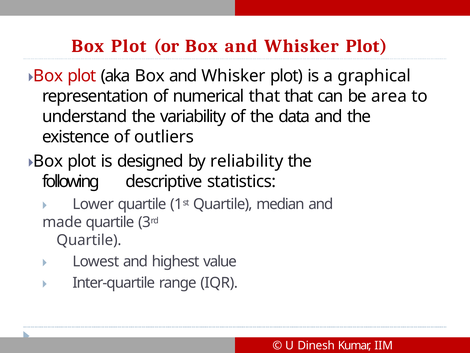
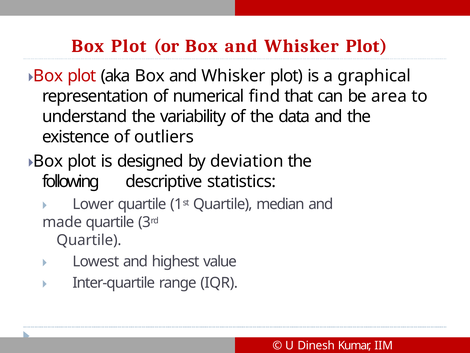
numerical that: that -> find
reliability: reliability -> deviation
